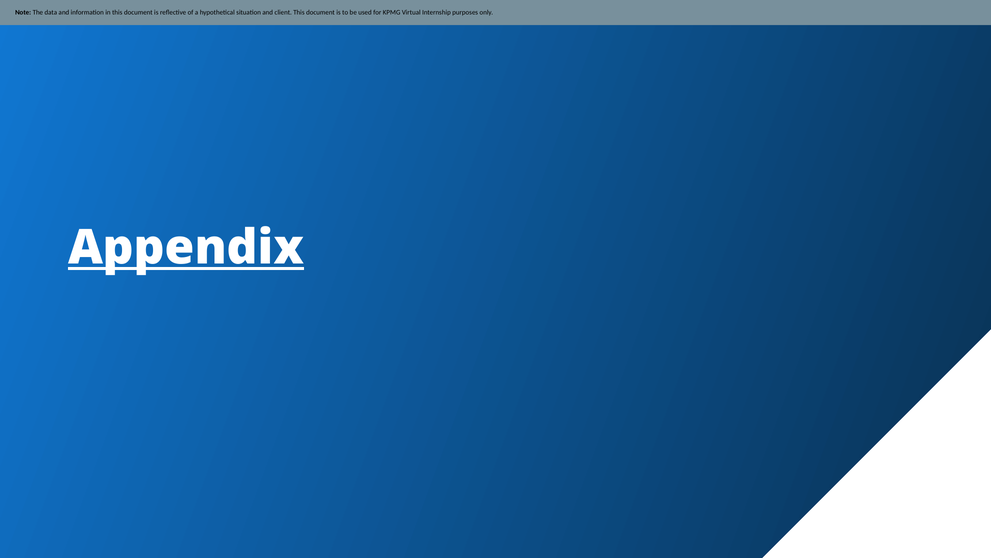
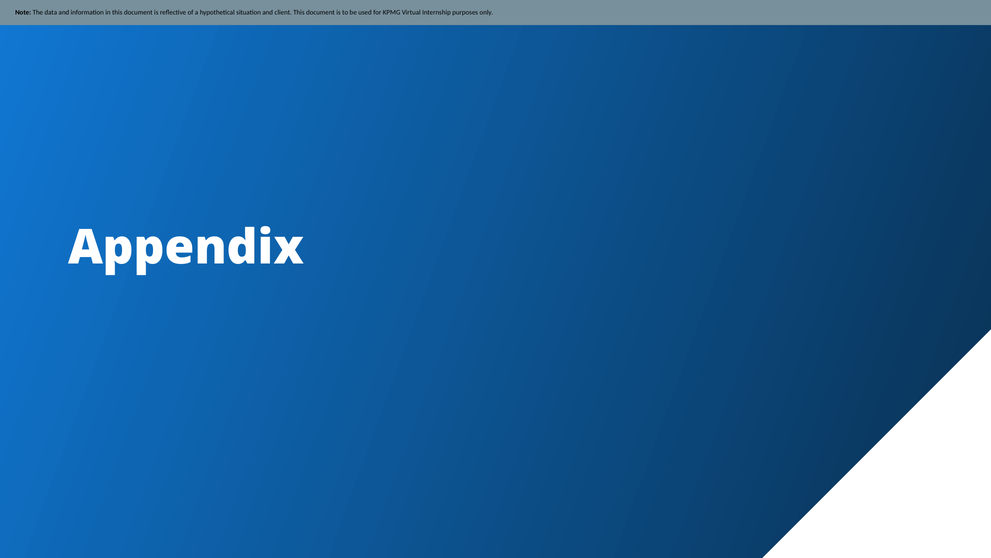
Appendix underline: present -> none
